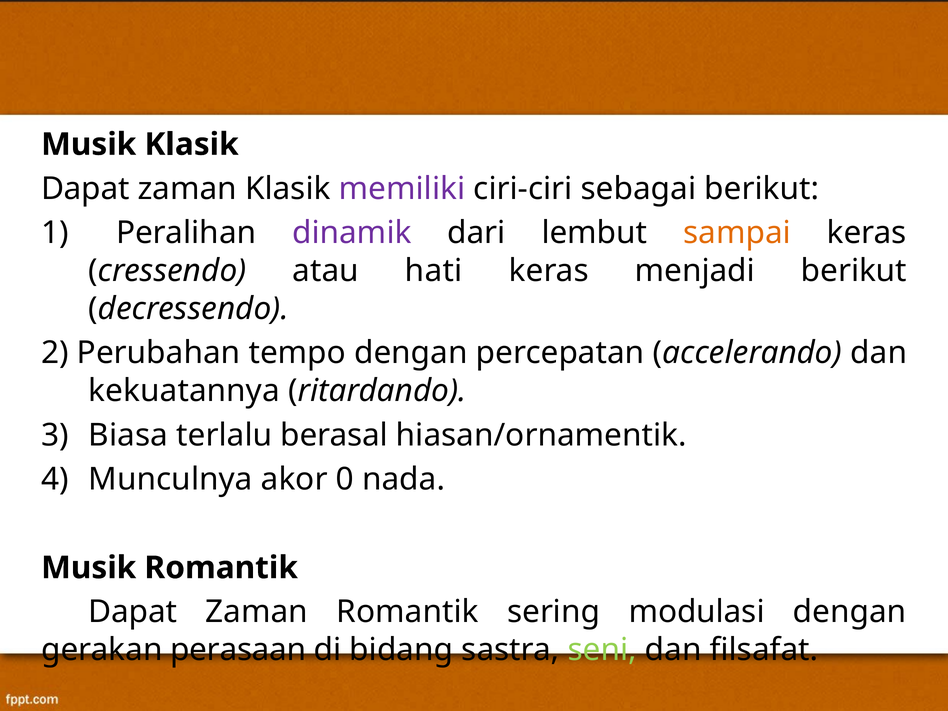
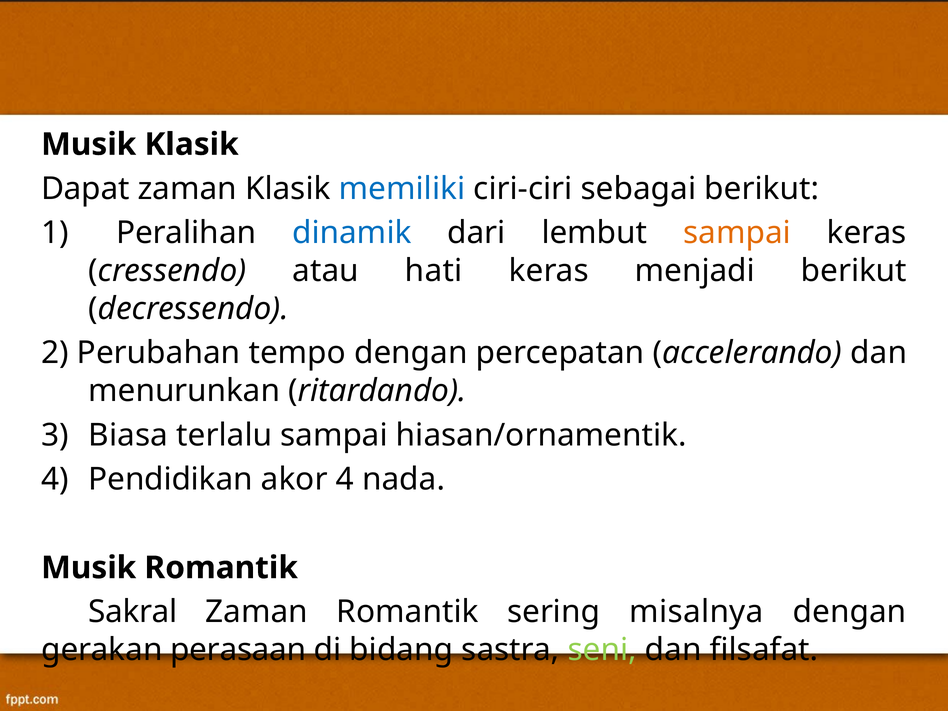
memiliki colour: purple -> blue
dinamik colour: purple -> blue
kekuatannya: kekuatannya -> menurunkan
terlalu berasal: berasal -> sampai
Munculnya: Munculnya -> Pendidikan
akor 0: 0 -> 4
Dapat at (133, 612): Dapat -> Sakral
modulasi: modulasi -> misalnya
